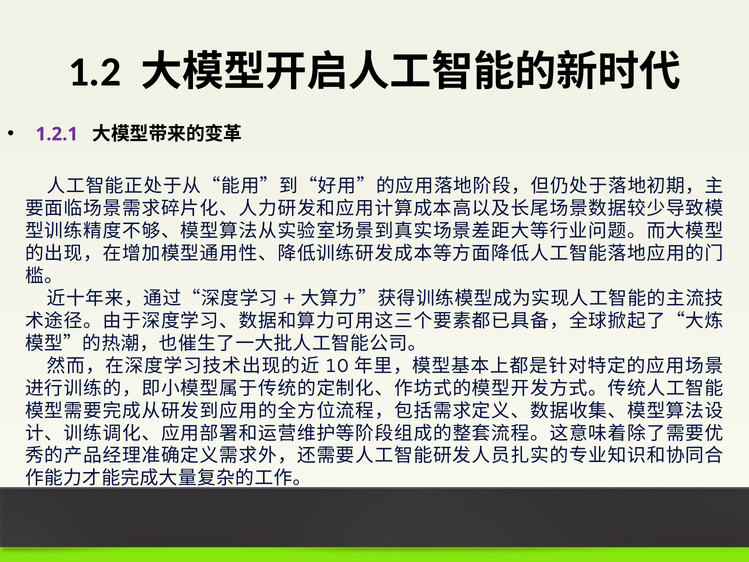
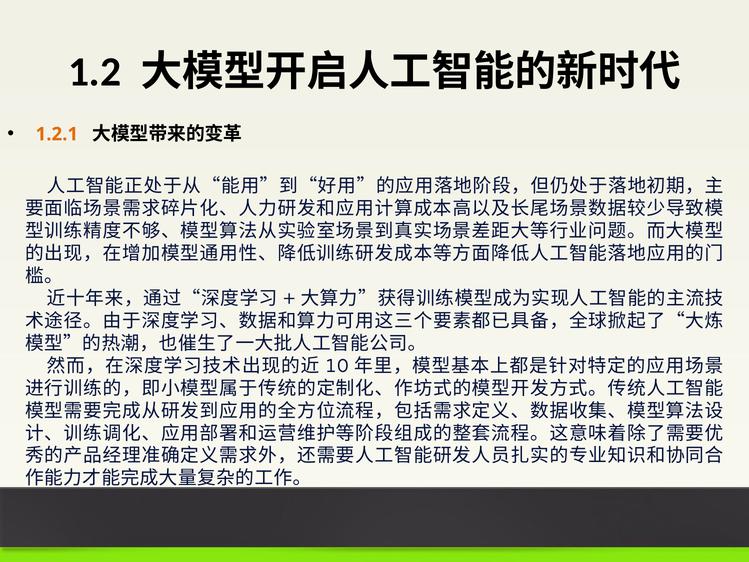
1.2.1 colour: purple -> orange
